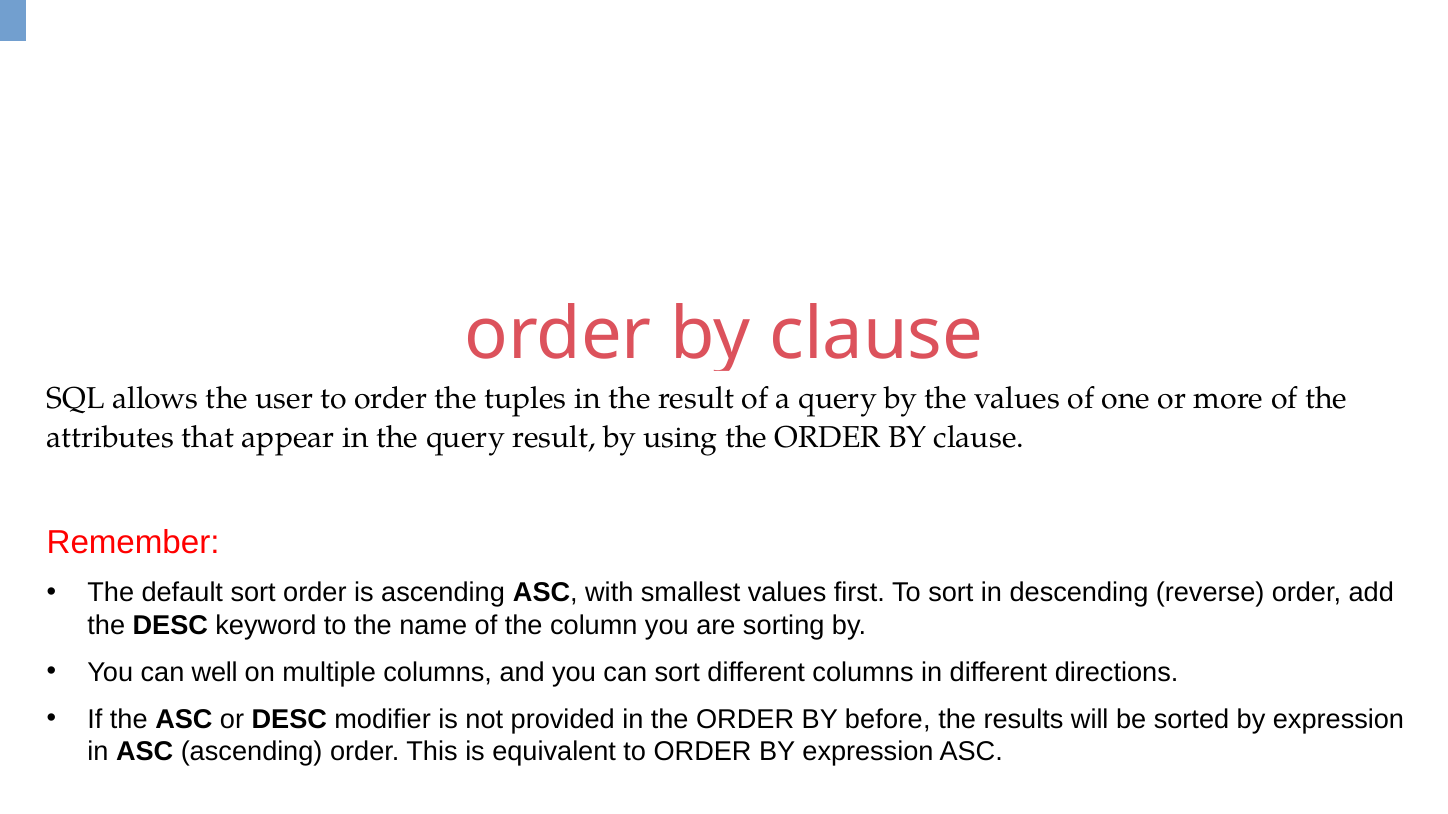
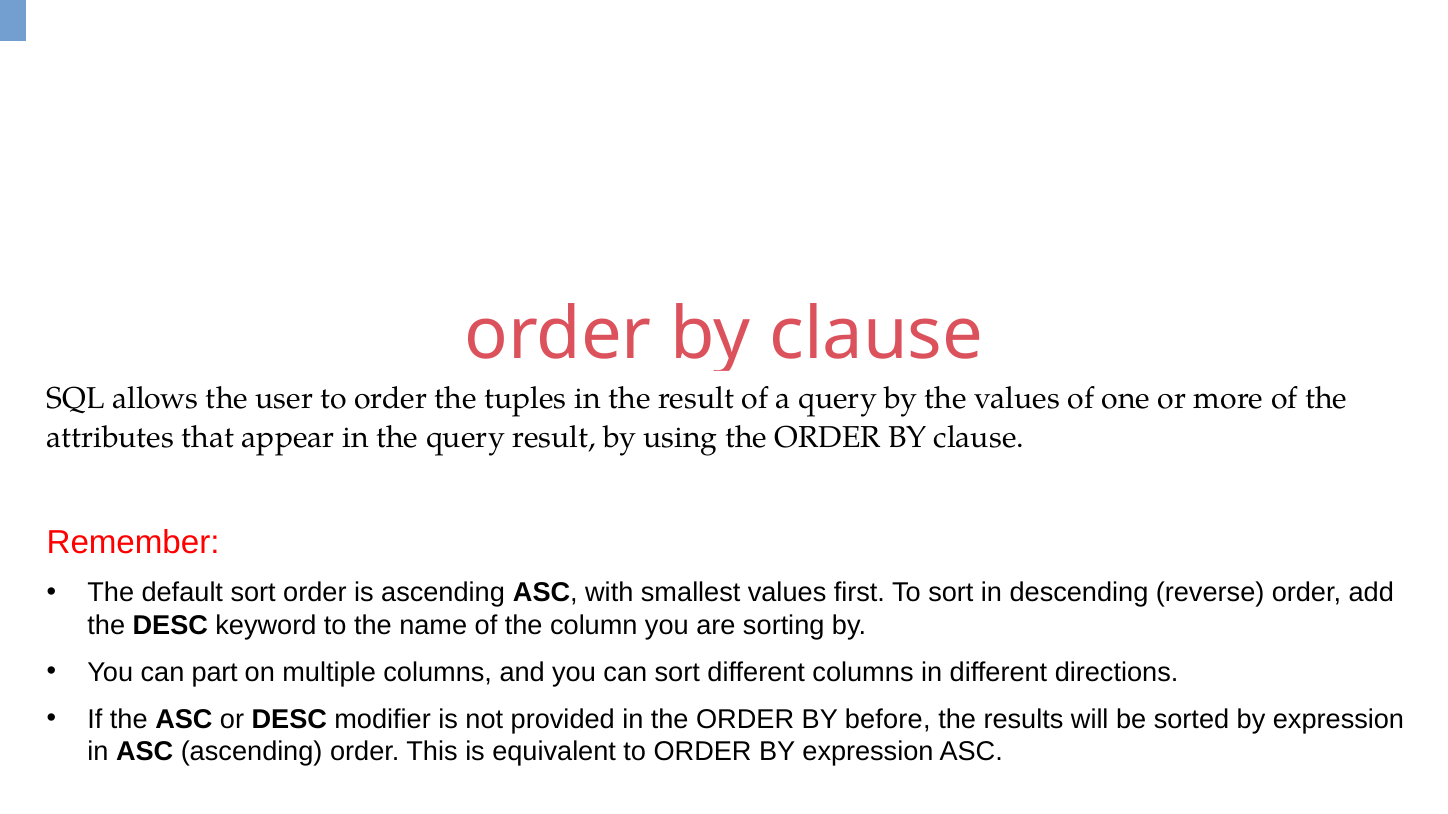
well: well -> part
